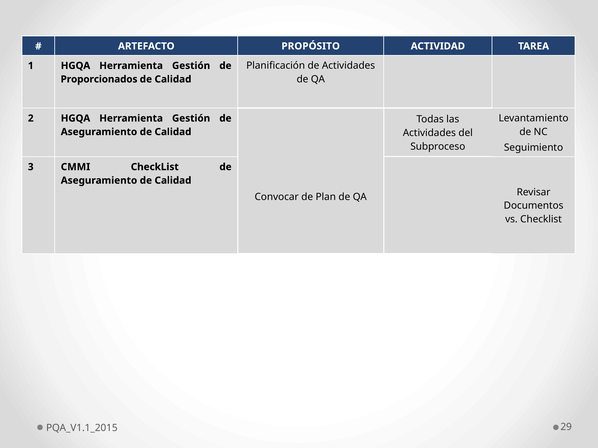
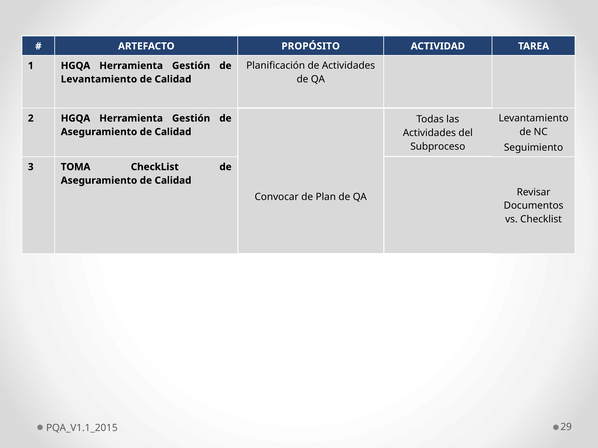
Proporcionados at (99, 79): Proporcionados -> Levantamiento
CMMI: CMMI -> TOMA
